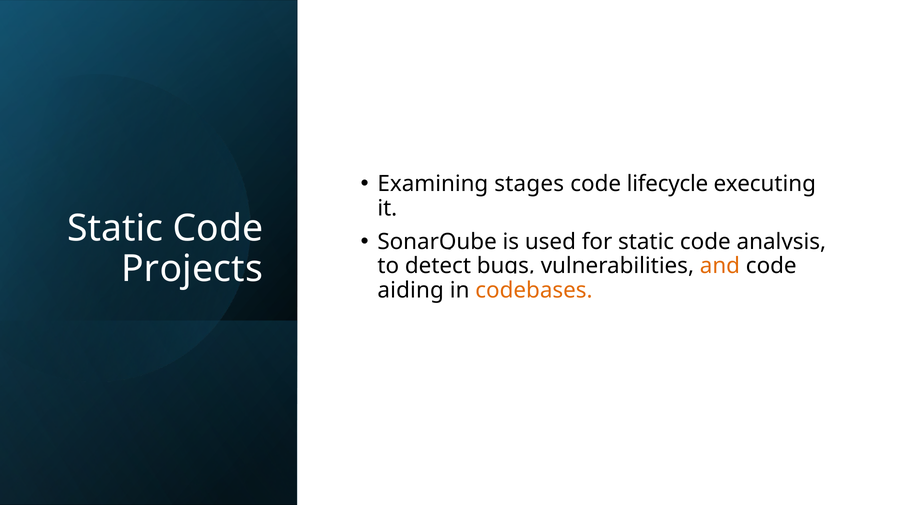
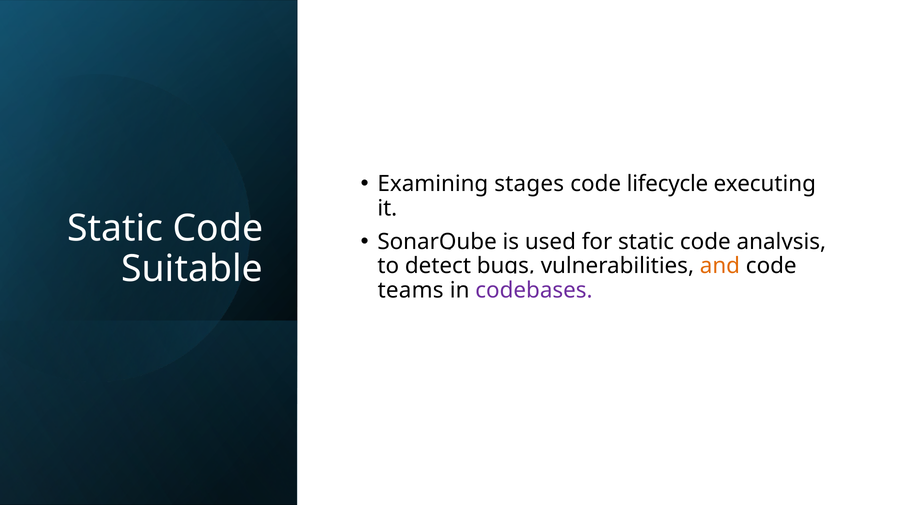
Projects: Projects -> Suitable
aiding: aiding -> teams
codebases colour: orange -> purple
